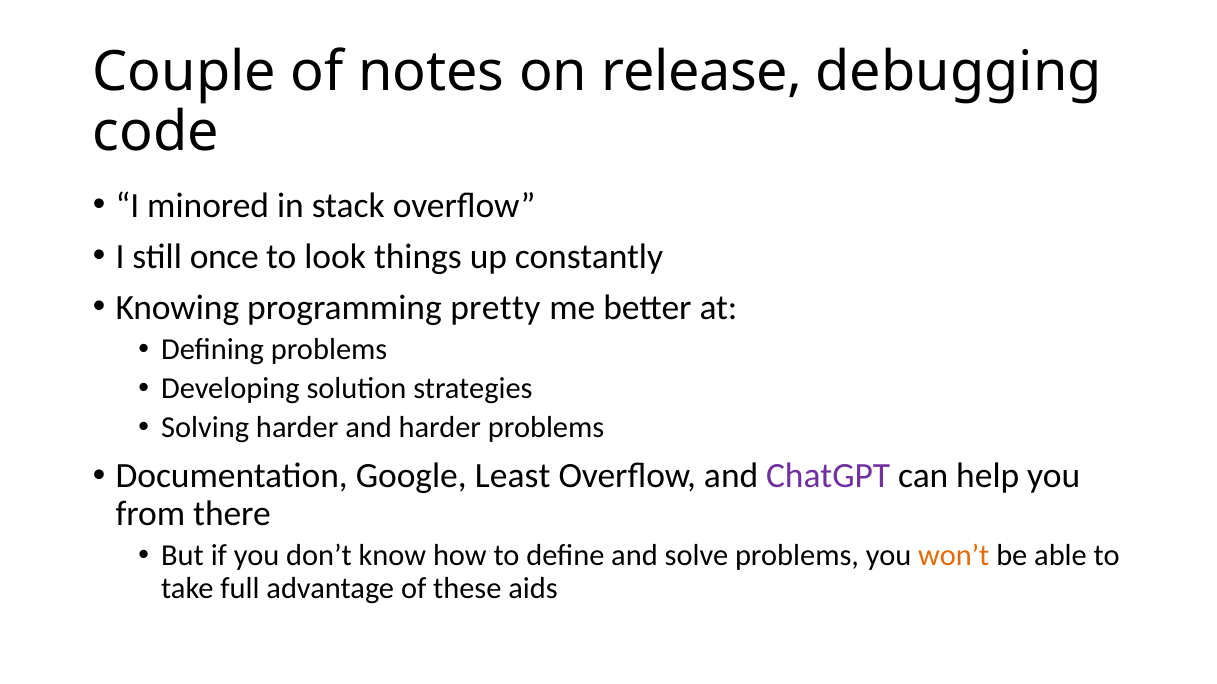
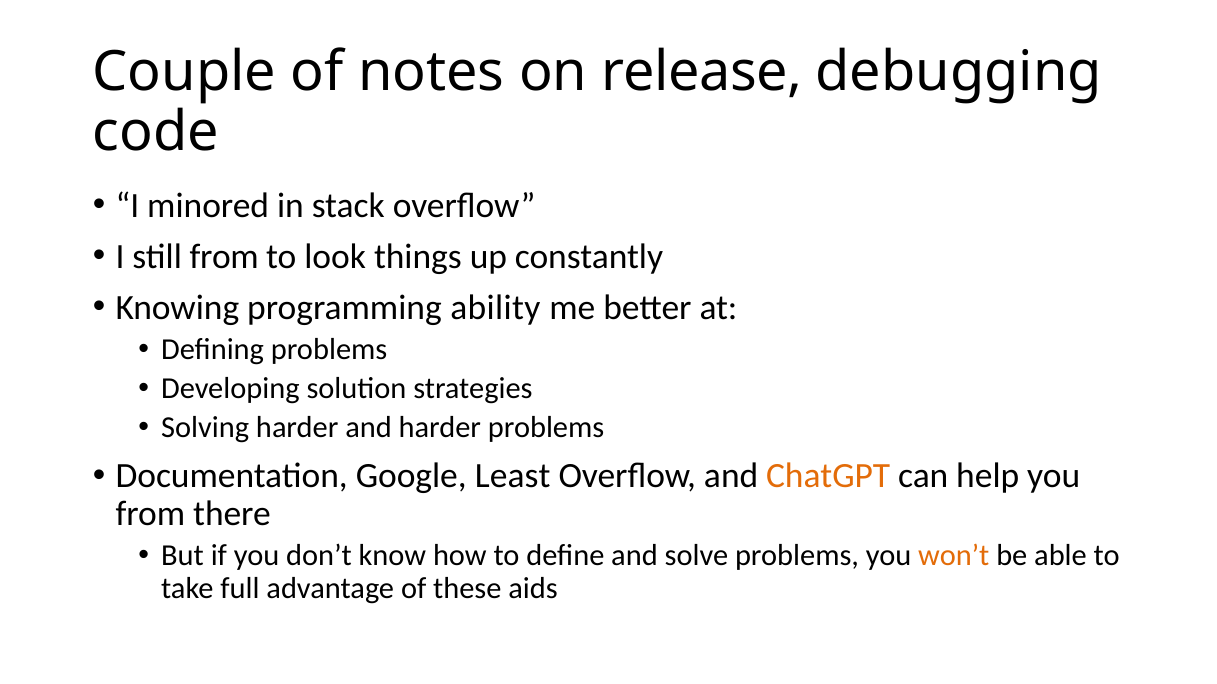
still once: once -> from
pretty: pretty -> ability
ChatGPT colour: purple -> orange
